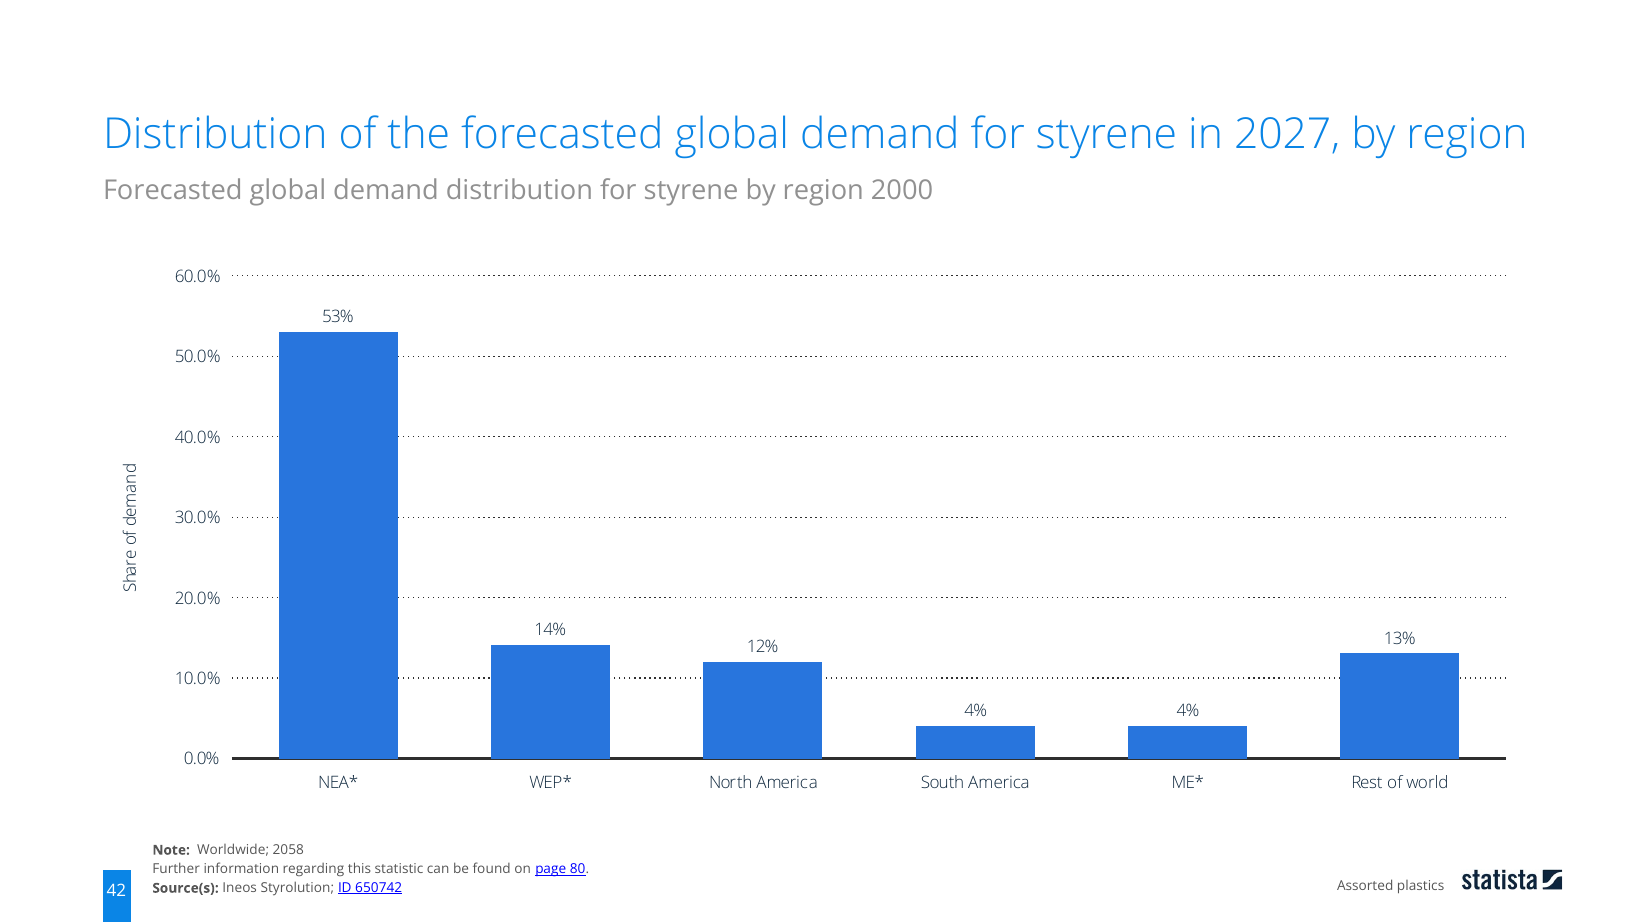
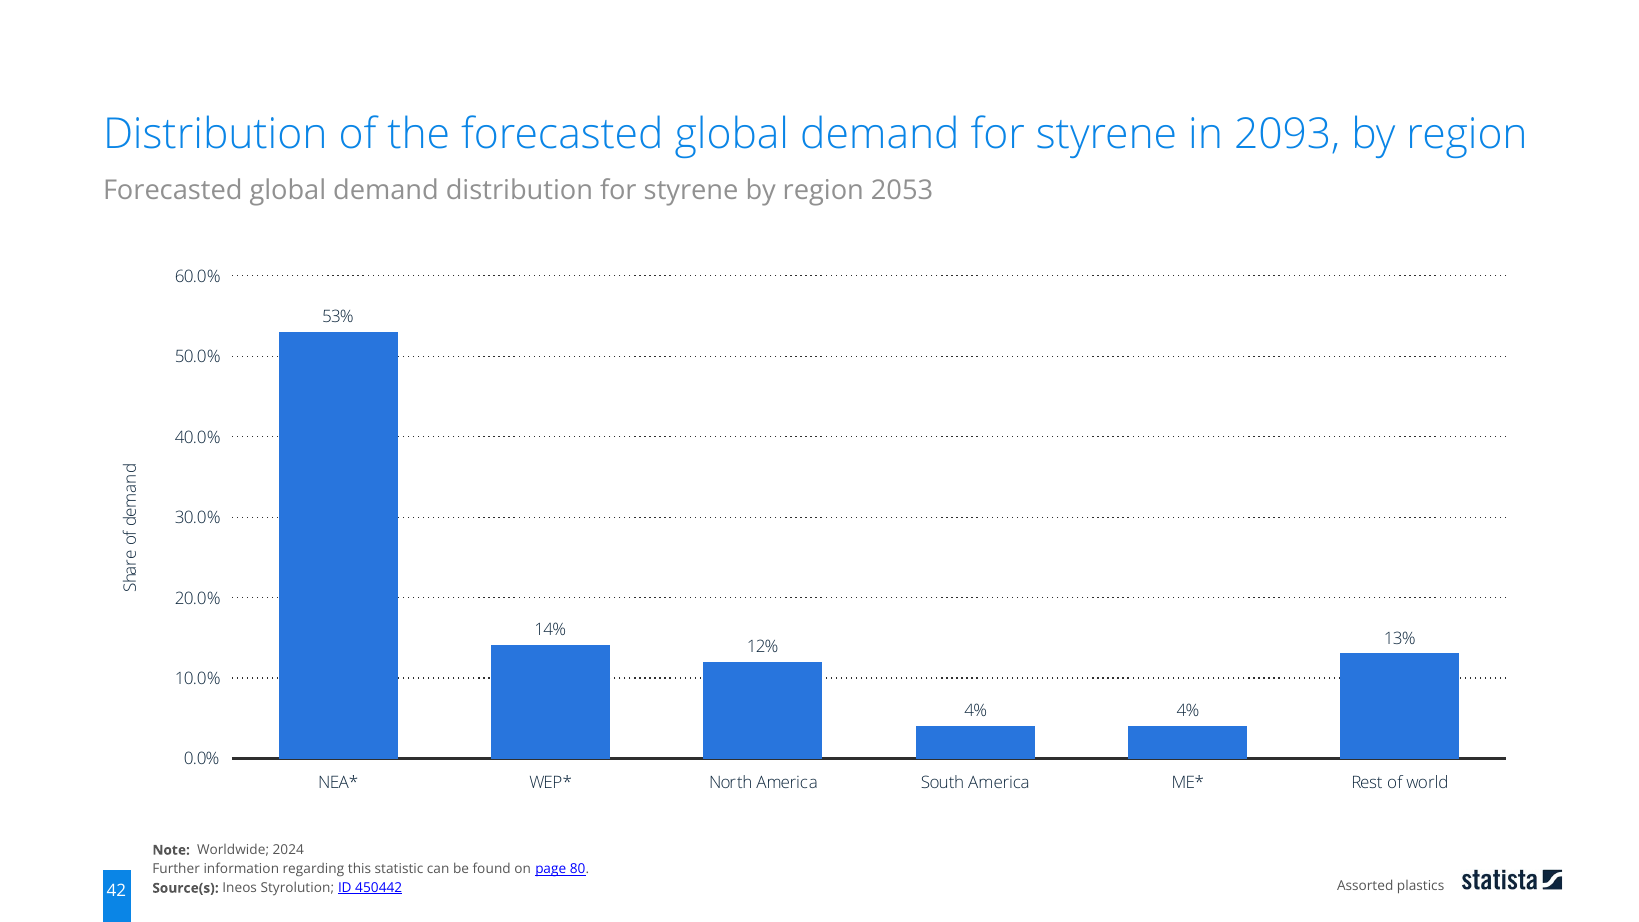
2027: 2027 -> 2093
2000: 2000 -> 2053
2058: 2058 -> 2024
650742: 650742 -> 450442
